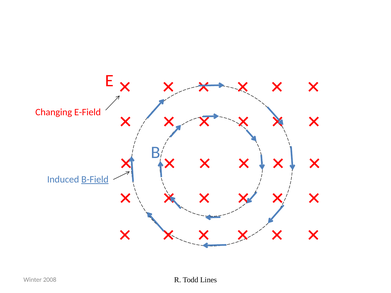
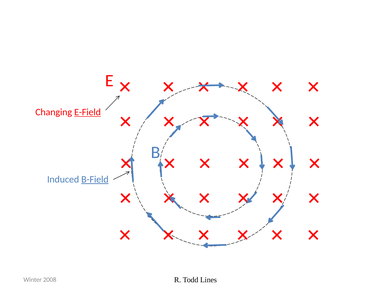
E-Field underline: none -> present
